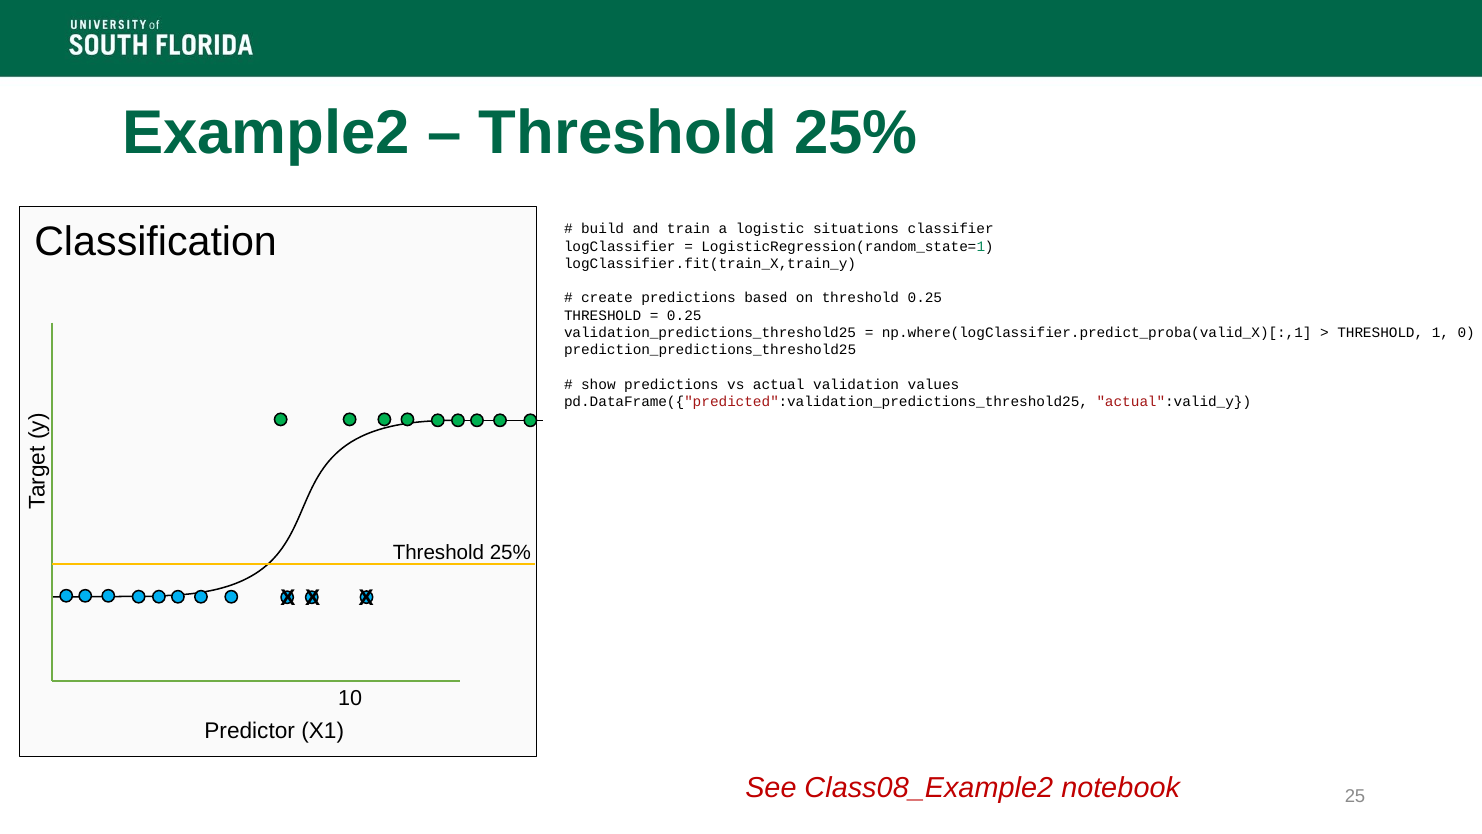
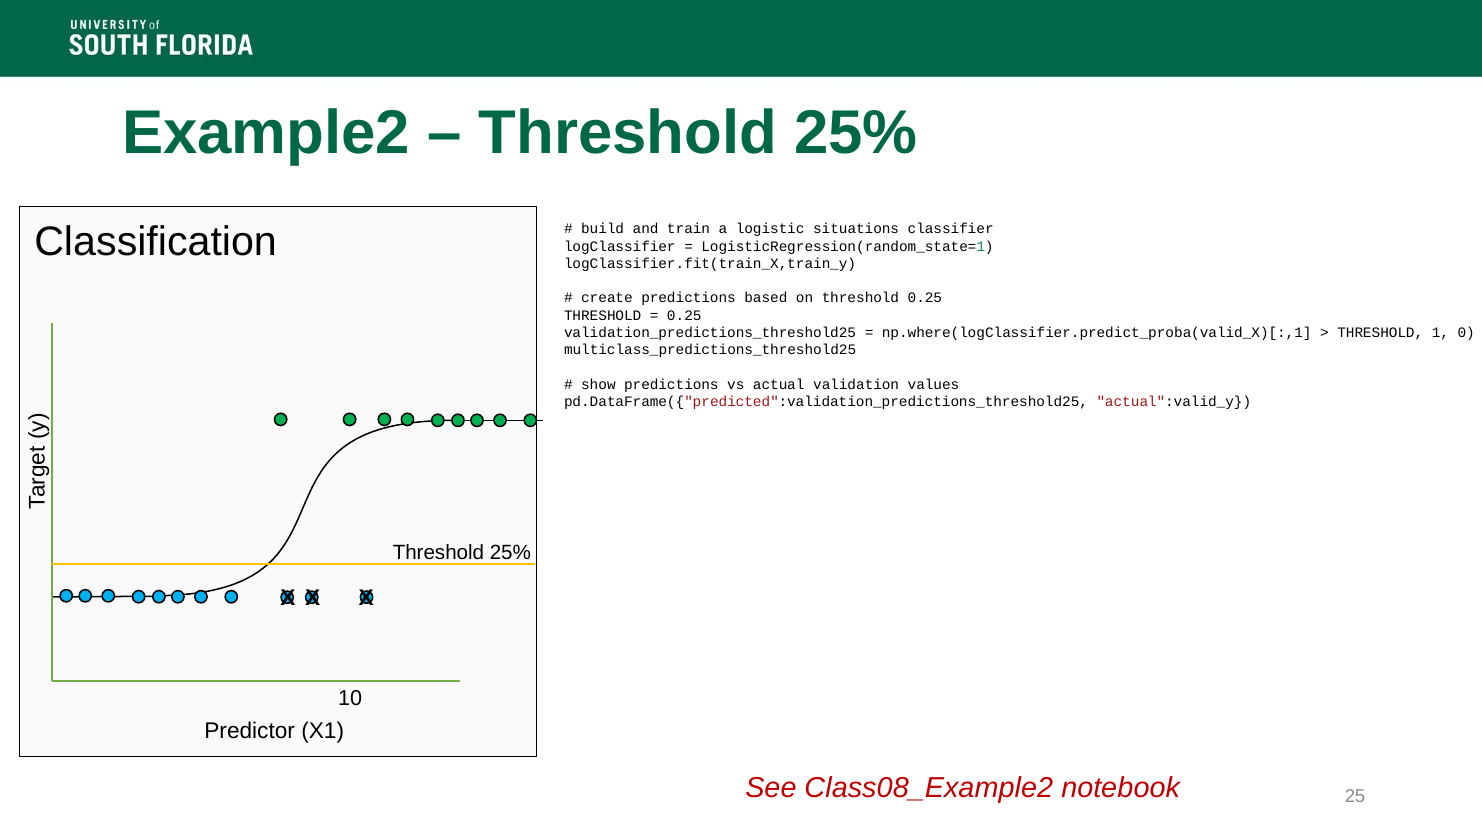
prediction_predictions_threshold25: prediction_predictions_threshold25 -> multiclass_predictions_threshold25
